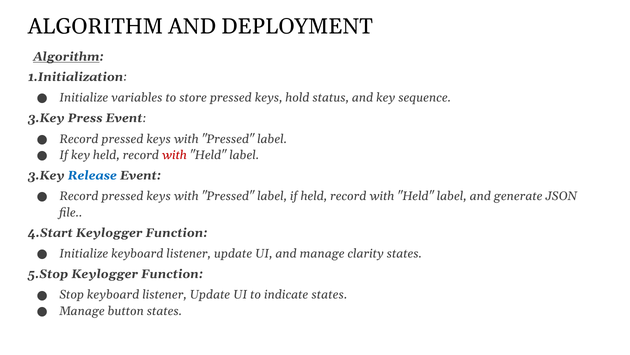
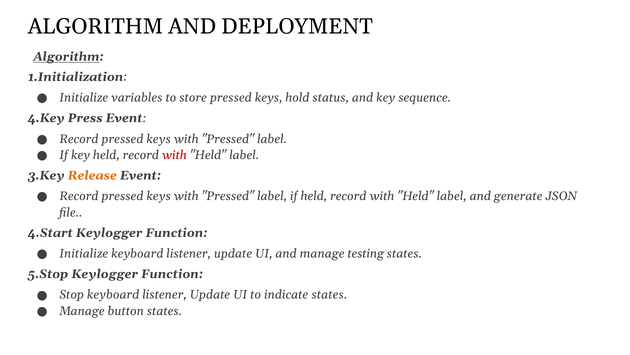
3.Key at (46, 118): 3.Key -> 4.Key
Release colour: blue -> orange
clarity: clarity -> testing
